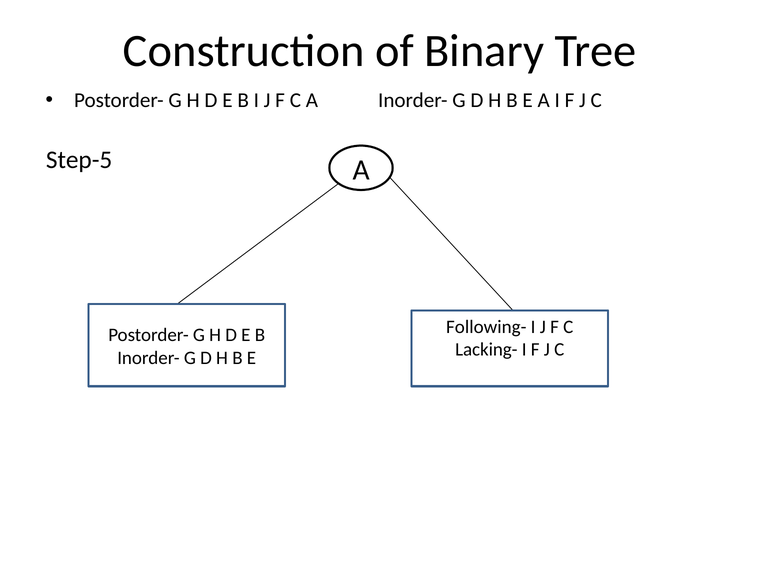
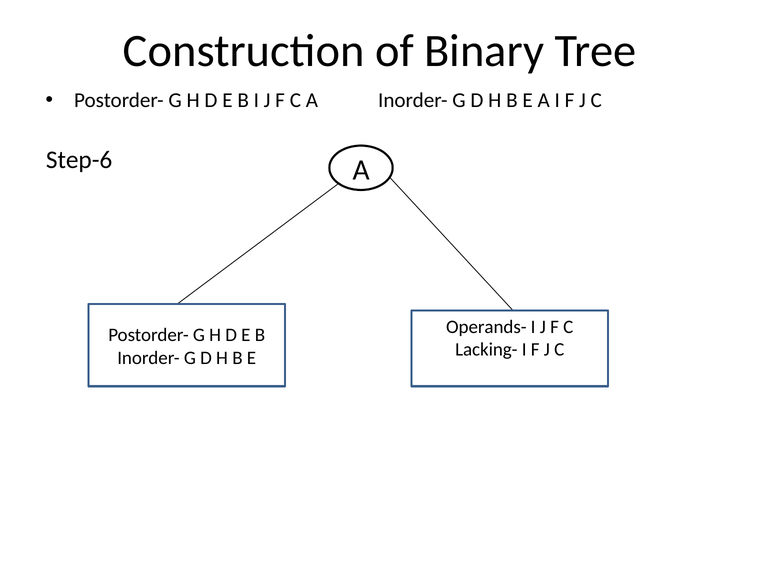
Step-5: Step-5 -> Step-6
Following-: Following- -> Operands-
